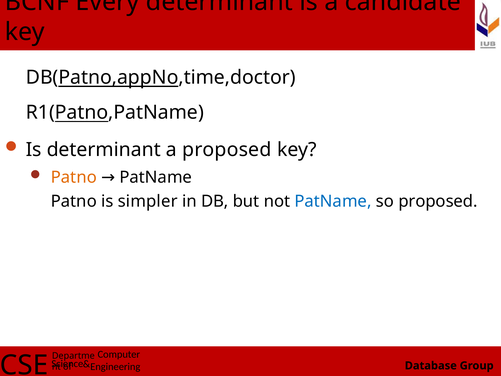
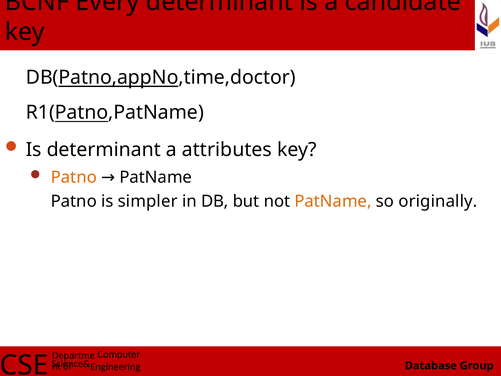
a proposed: proposed -> attributes
PatName at (333, 201) colour: blue -> orange
so proposed: proposed -> originally
